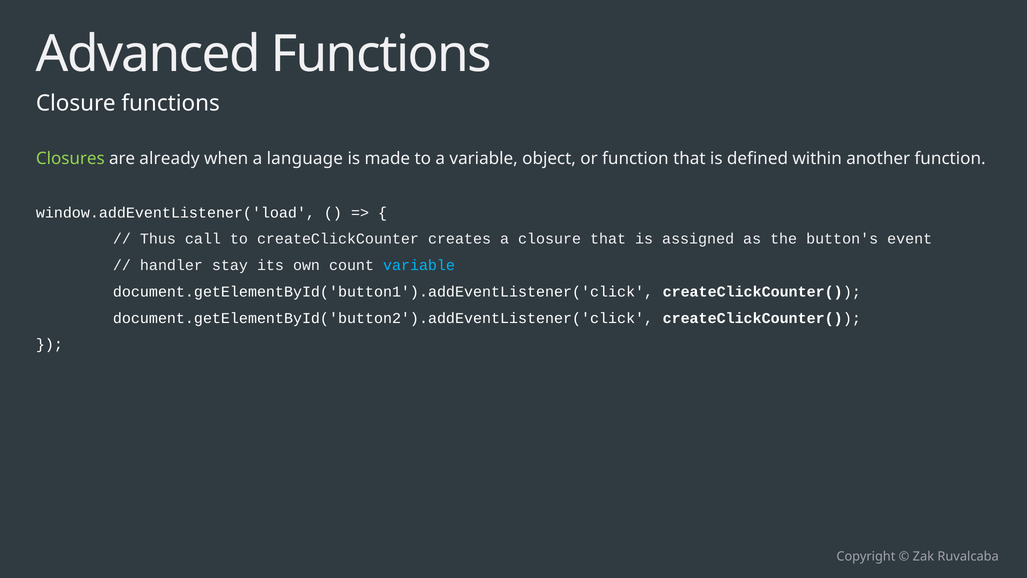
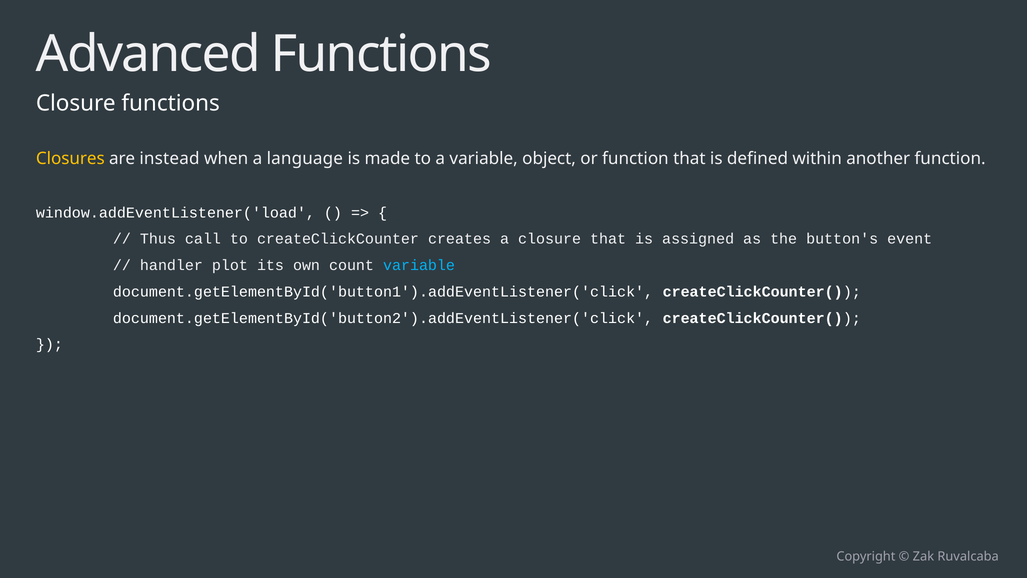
Closures colour: light green -> yellow
already: already -> instead
stay: stay -> plot
